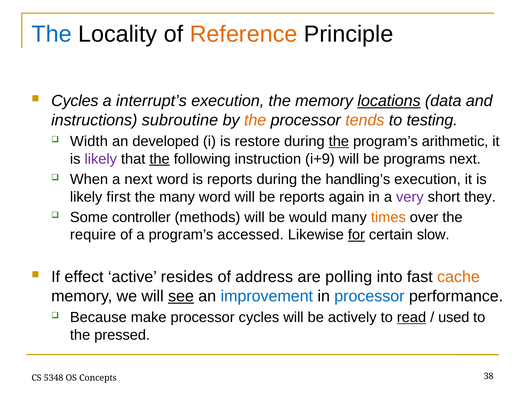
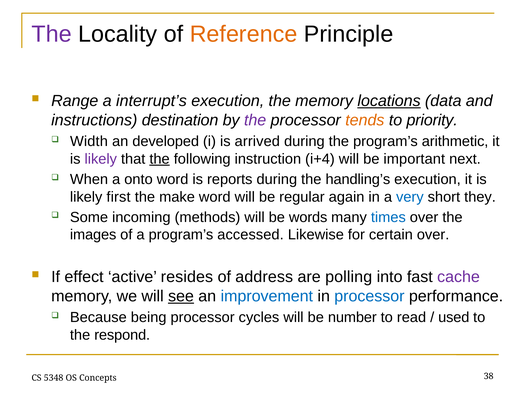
The at (52, 34) colour: blue -> purple
Cycles at (75, 101): Cycles -> Range
subroutine: subroutine -> destination
the at (255, 120) colour: orange -> purple
testing: testing -> priority
restore: restore -> arrived
the at (339, 141) underline: present -> none
i+9: i+9 -> i+4
programs: programs -> important
a next: next -> onto
the many: many -> make
be reports: reports -> regular
very colour: purple -> blue
controller: controller -> incoming
would: would -> words
times colour: orange -> blue
require: require -> images
for underline: present -> none
certain slow: slow -> over
cache colour: orange -> purple
make: make -> being
actively: actively -> number
read underline: present -> none
pressed: pressed -> respond
